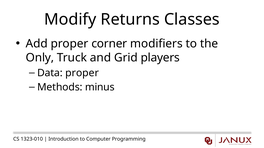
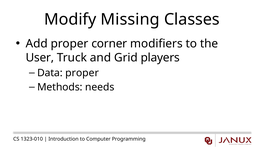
Returns: Returns -> Missing
Only: Only -> User
minus: minus -> needs
